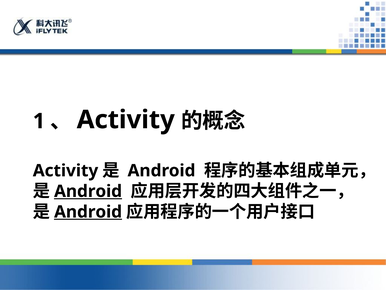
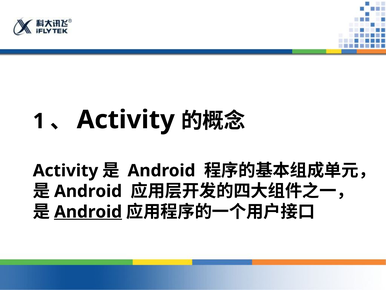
Android at (88, 191) underline: present -> none
